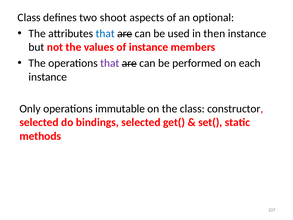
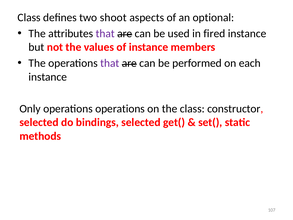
that at (105, 34) colour: blue -> purple
then: then -> fired
operations immutable: immutable -> operations
